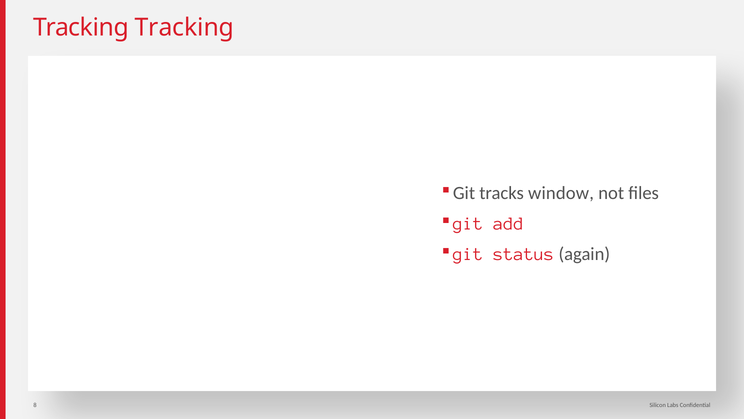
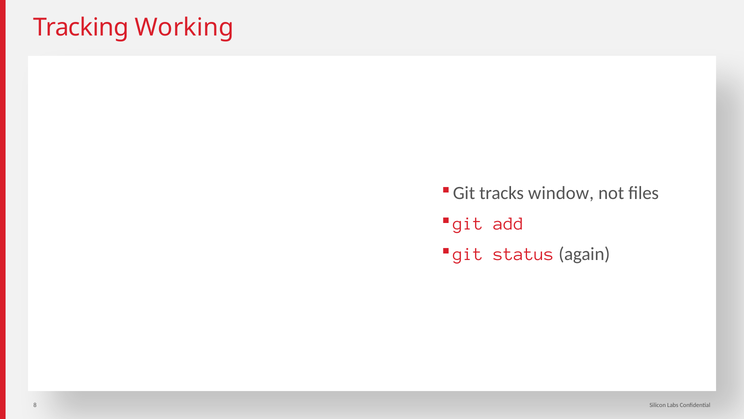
Tracking Tracking: Tracking -> Working
